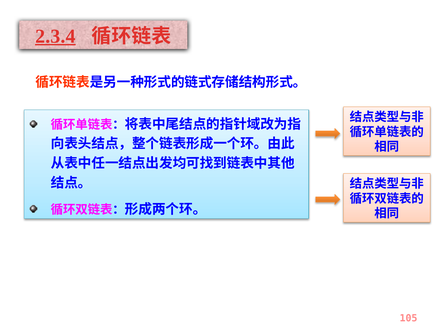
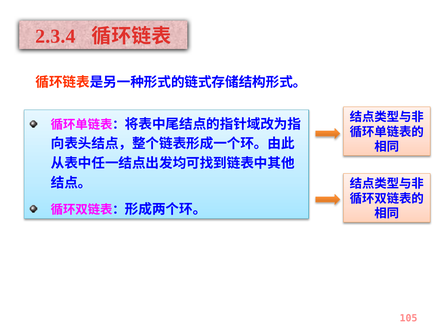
2.3.4 underline: present -> none
